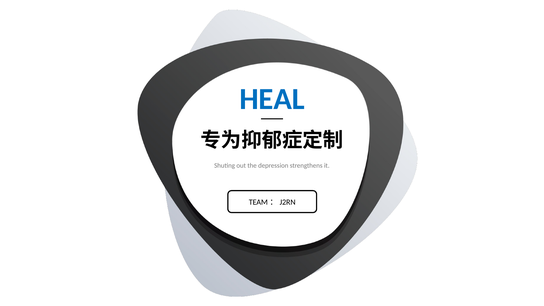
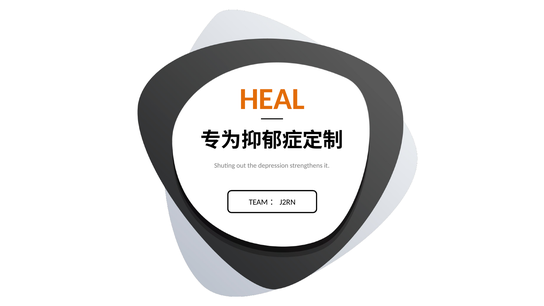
HEAL colour: blue -> orange
